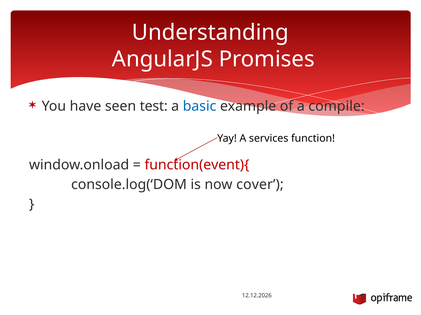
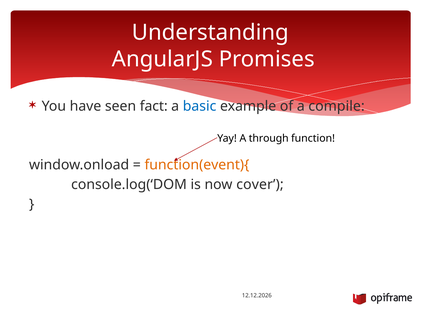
test: test -> fact
services: services -> through
function(event){ colour: red -> orange
